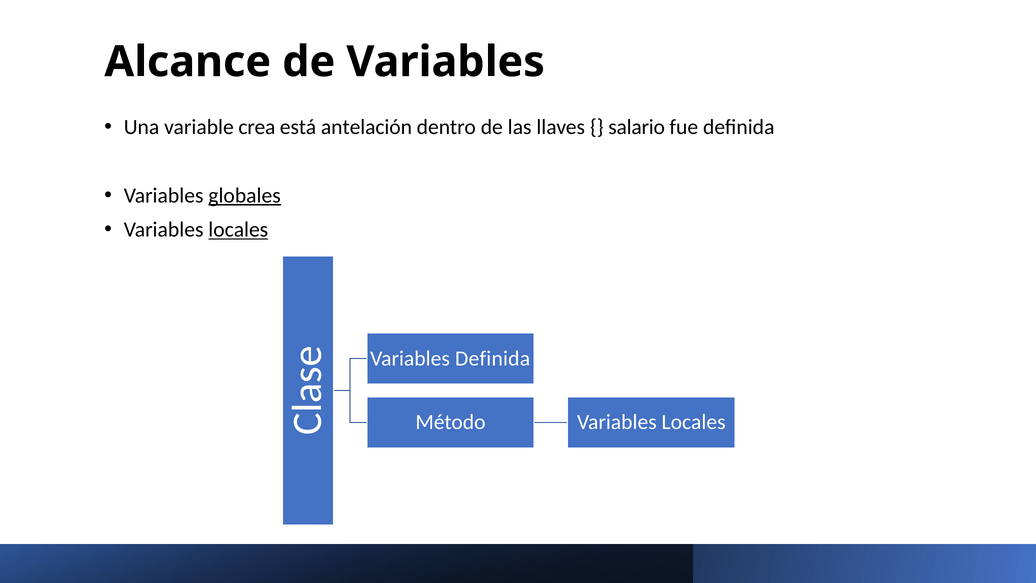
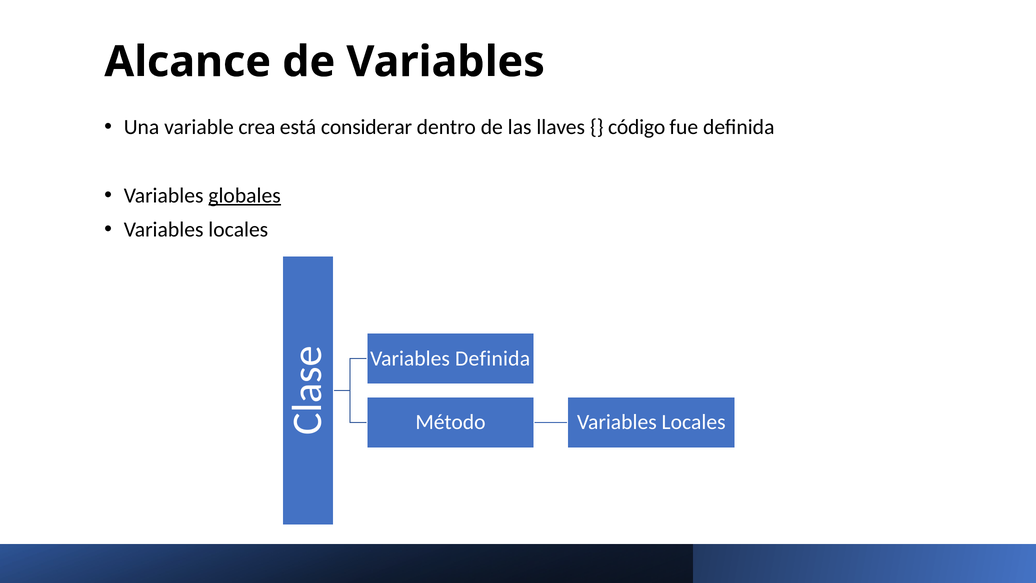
antelación: antelación -> considerar
salario: salario -> código
locales at (238, 230) underline: present -> none
